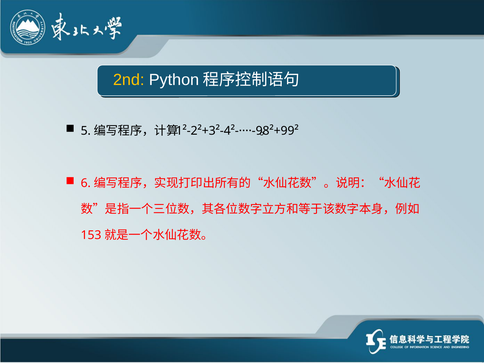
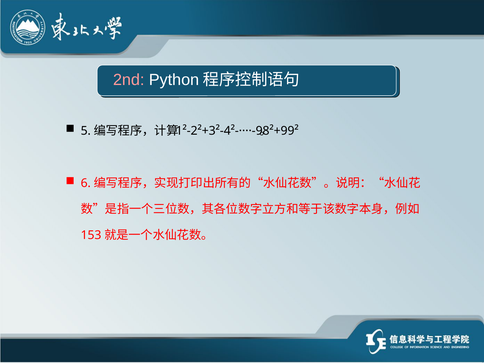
2nd colour: yellow -> pink
